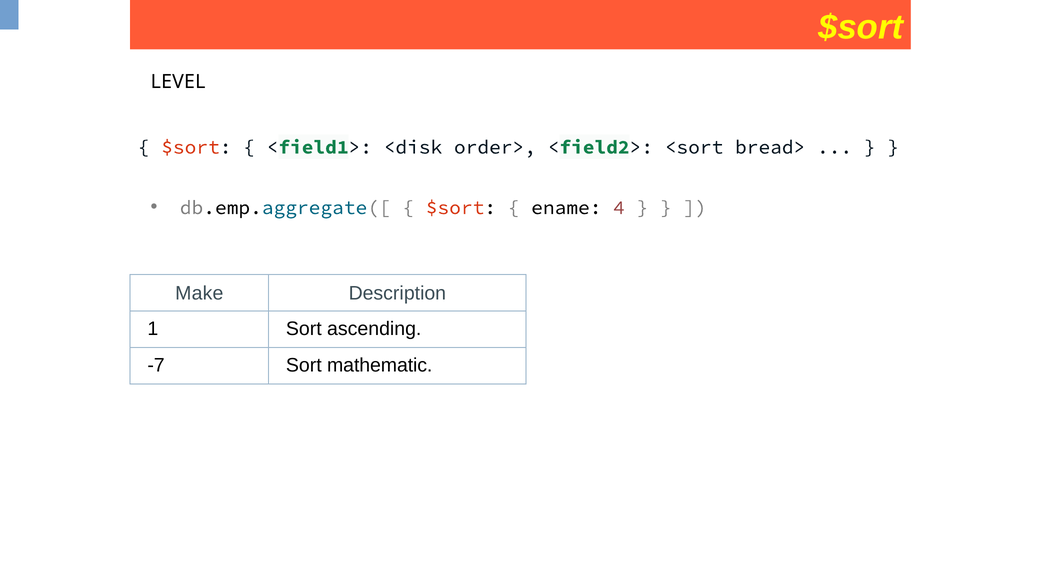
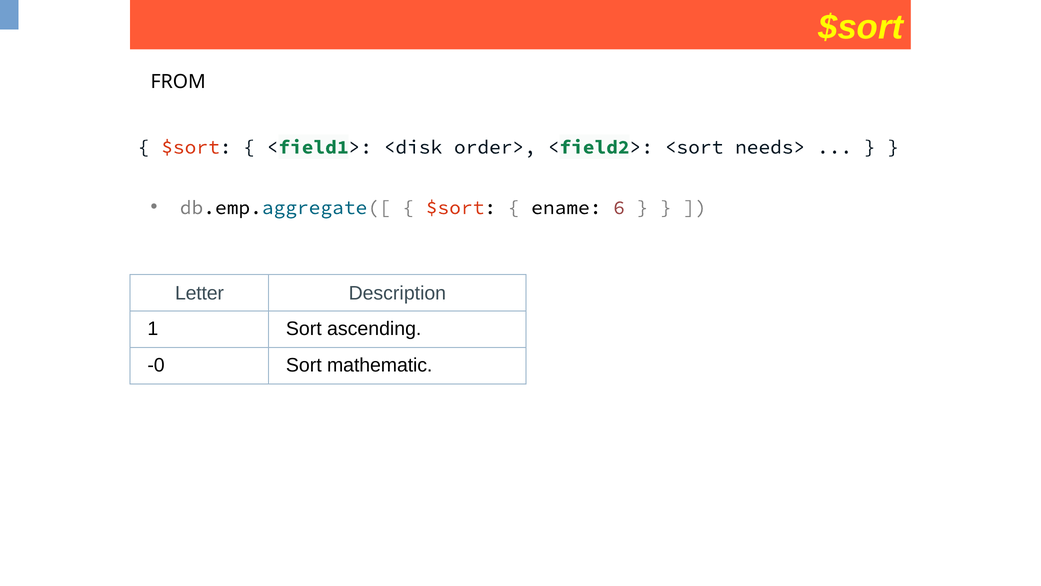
LEVEL: LEVEL -> FROM
bread>: bread> -> needs>
4: 4 -> 6
Make: Make -> Letter
-7: -7 -> -0
